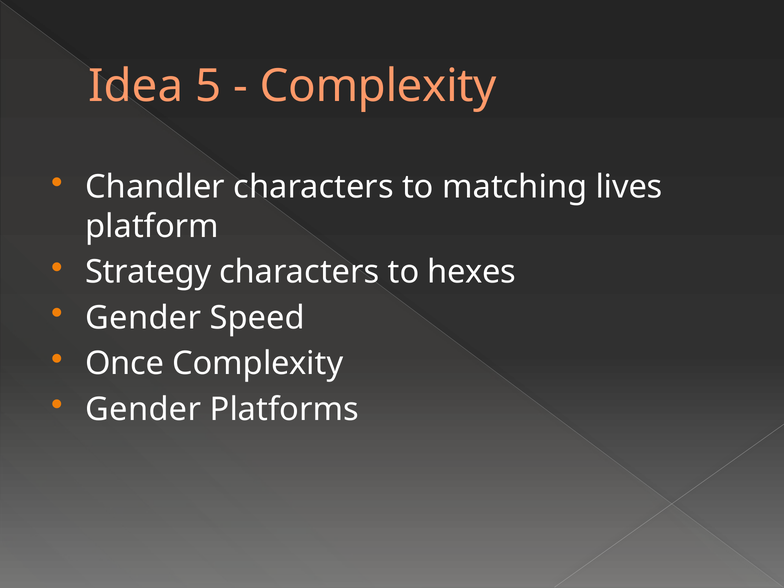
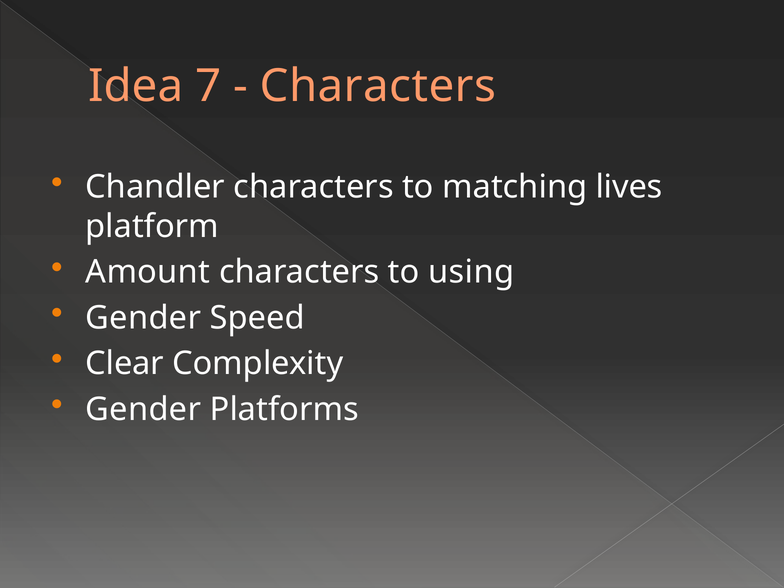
5: 5 -> 7
Complexity at (378, 86): Complexity -> Characters
Strategy: Strategy -> Amount
hexes: hexes -> using
Once: Once -> Clear
